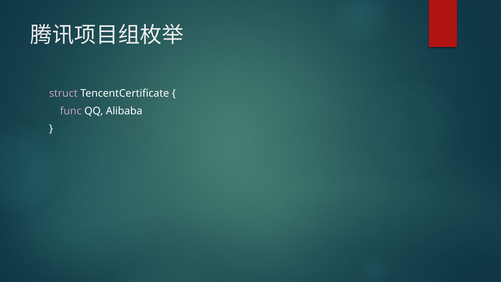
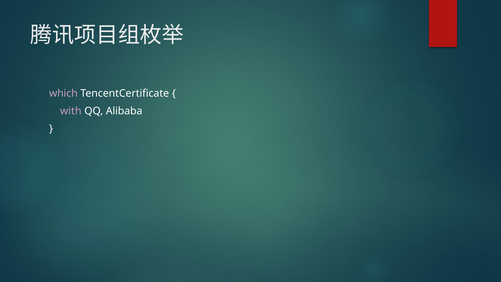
struct: struct -> which
func: func -> with
